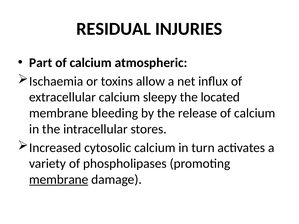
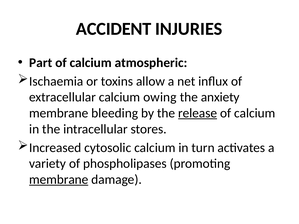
RESIDUAL: RESIDUAL -> ACCIDENT
sleepy: sleepy -> owing
located: located -> anxiety
release underline: none -> present
